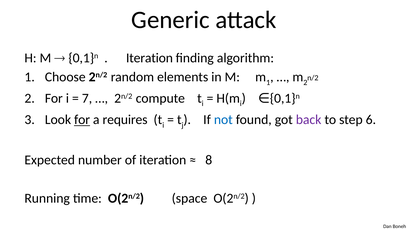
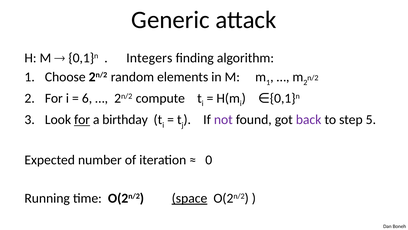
Iteration at (149, 58): Iteration -> Integers
7: 7 -> 6
requires: requires -> birthday
not colour: blue -> purple
6: 6 -> 5
8: 8 -> 0
space underline: none -> present
